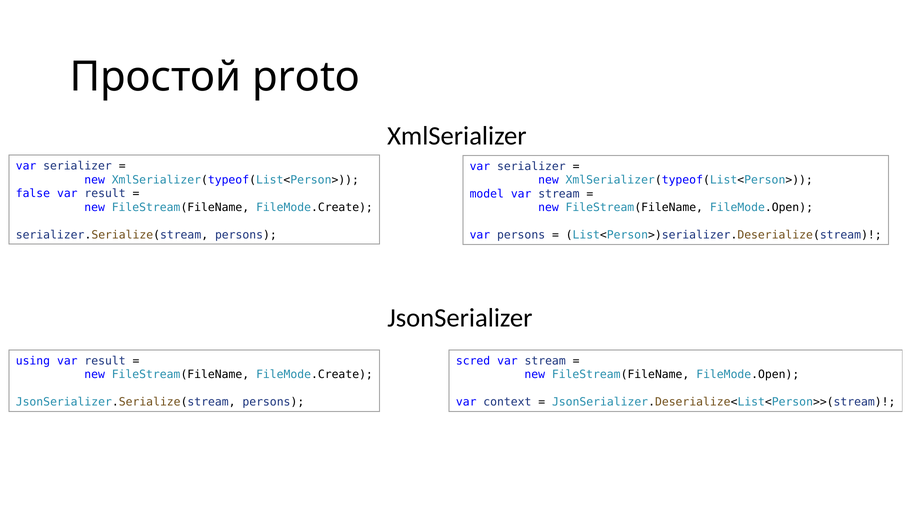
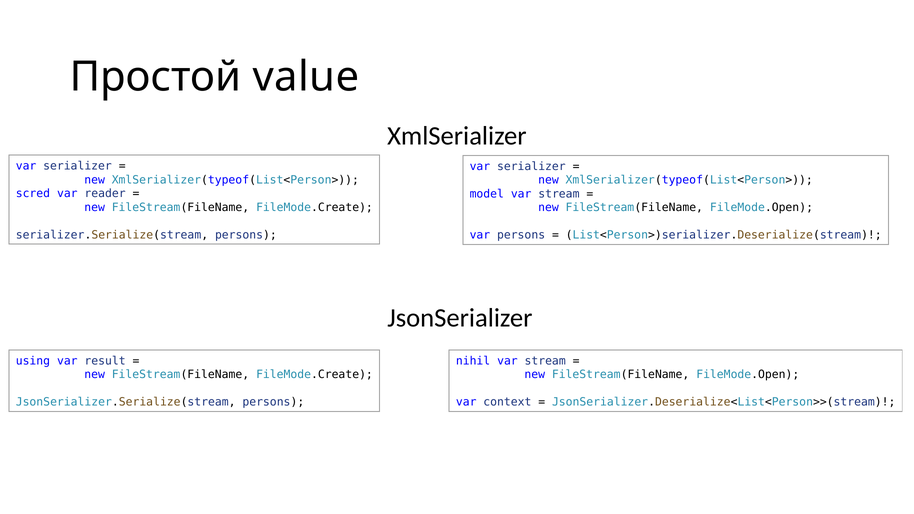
proto: proto -> value
false: false -> scred
result at (105, 194): result -> reader
scred: scred -> nihil
